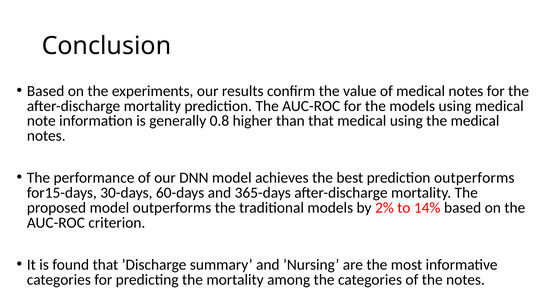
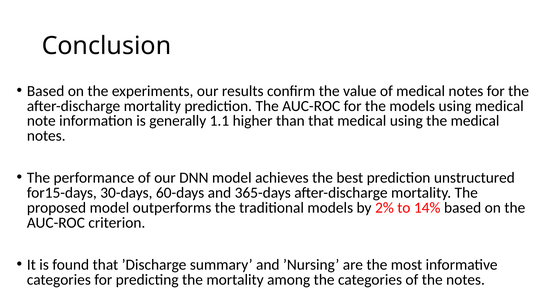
0.8: 0.8 -> 1.1
prediction outperforms: outperforms -> unstructured
